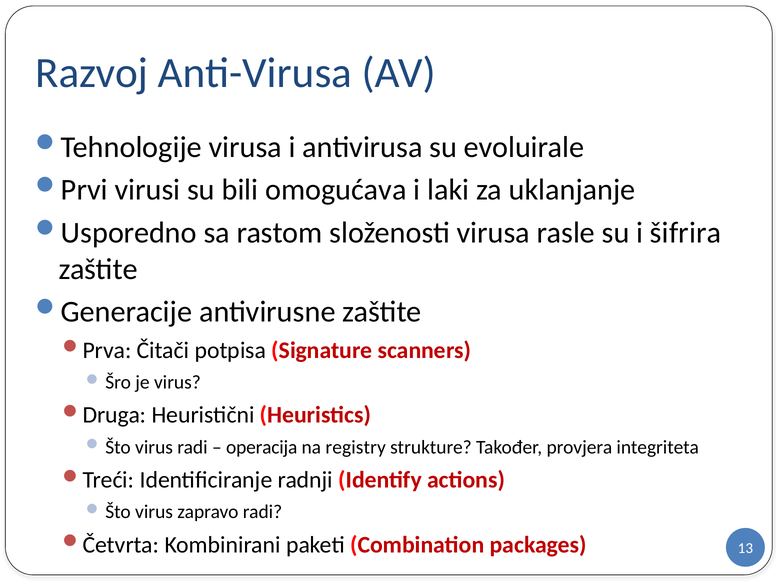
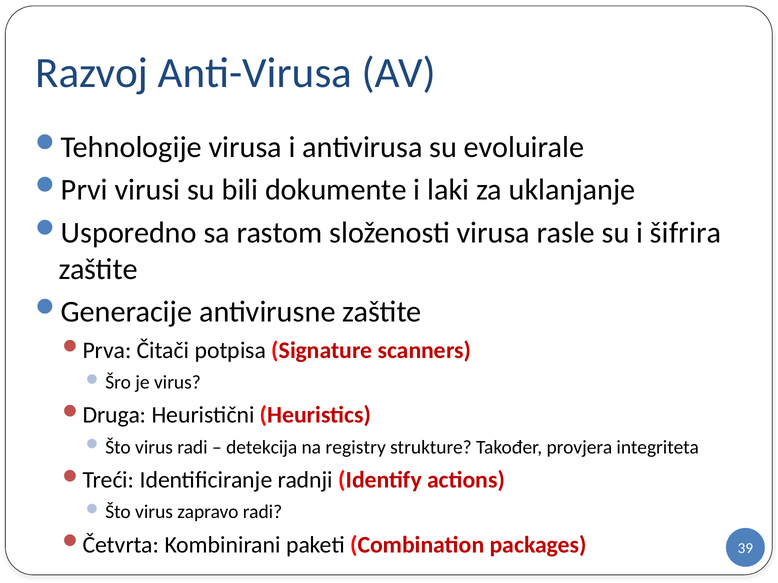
omogućava: omogućava -> dokumente
operacija: operacija -> detekcija
13: 13 -> 39
